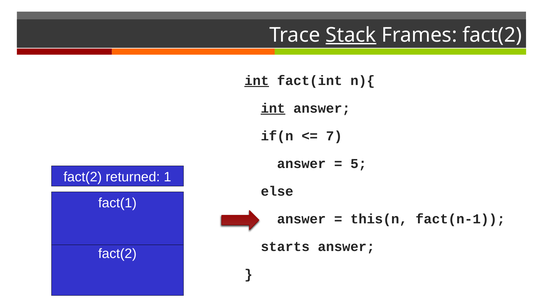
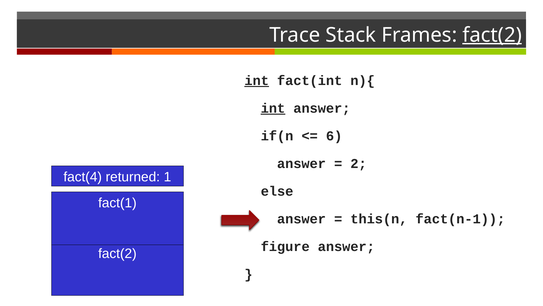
Stack underline: present -> none
fact(2 at (492, 35) underline: none -> present
7: 7 -> 6
5: 5 -> 2
fact(2 at (83, 177): fact(2 -> fact(4
starts: starts -> figure
